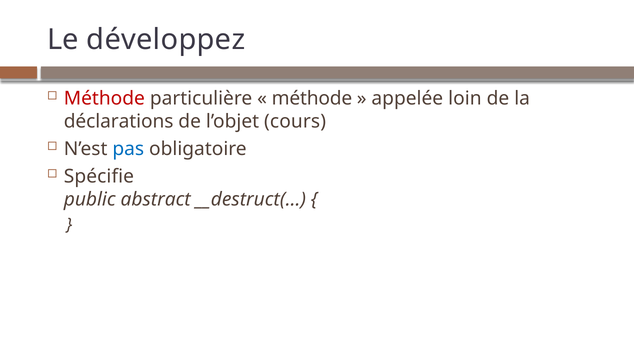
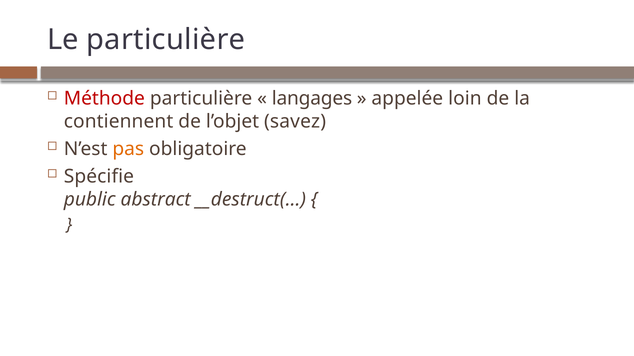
Le développez: développez -> particulière
méthode at (312, 98): méthode -> langages
déclarations: déclarations -> contiennent
cours: cours -> savez
pas colour: blue -> orange
